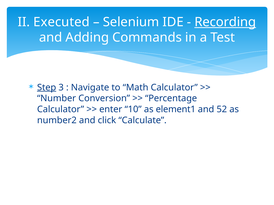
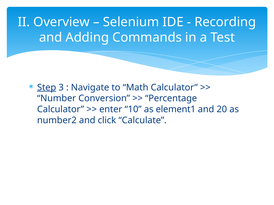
Executed: Executed -> Overview
Recording underline: present -> none
52: 52 -> 20
